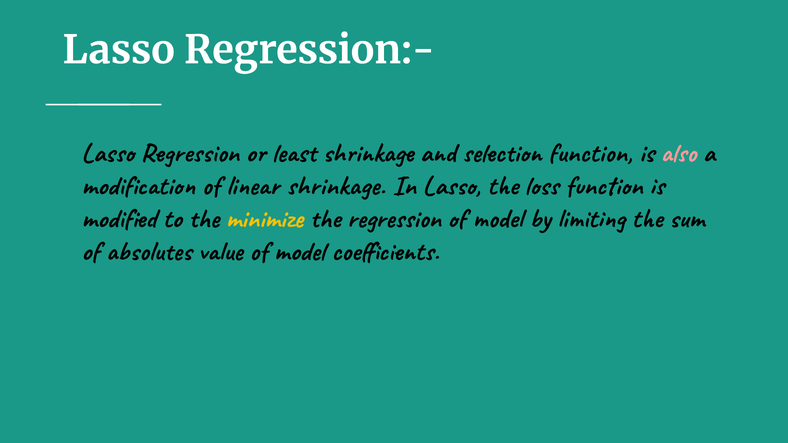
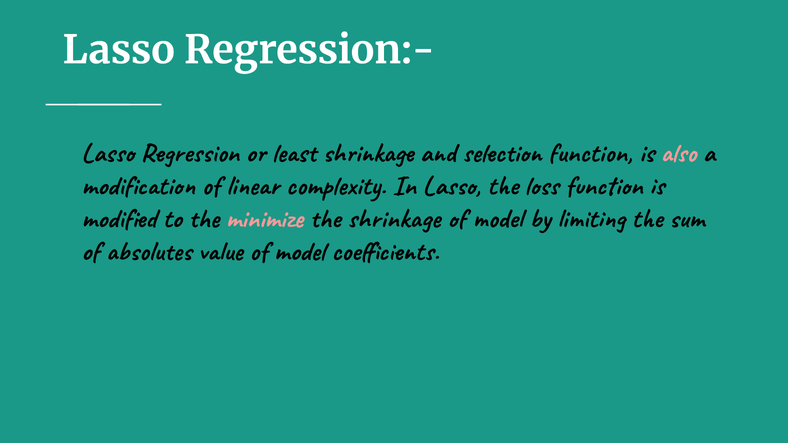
linear shrinkage: shrinkage -> complexity
minimize colour: yellow -> pink
the regression: regression -> shrinkage
